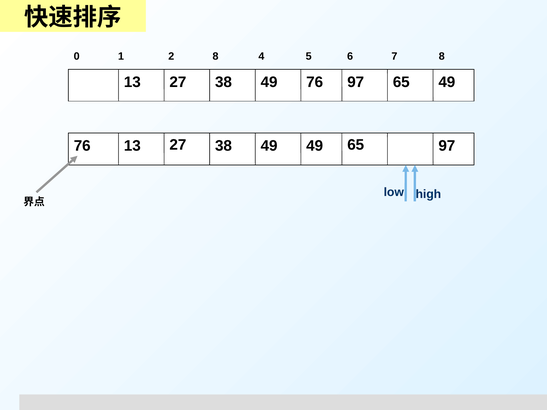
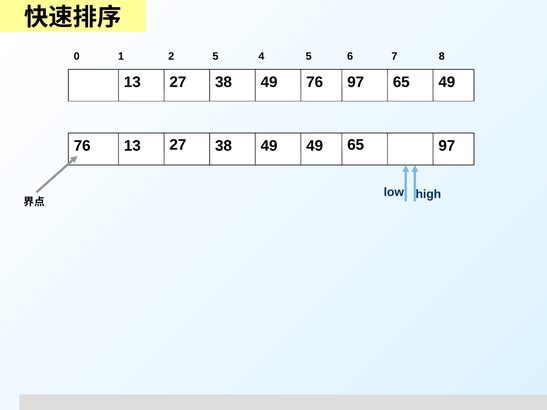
2 8: 8 -> 5
